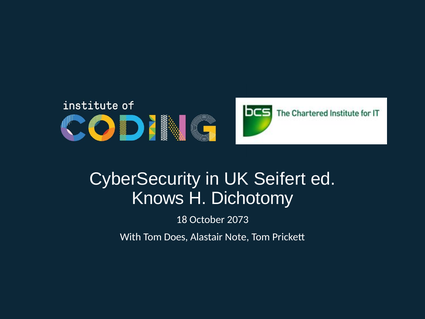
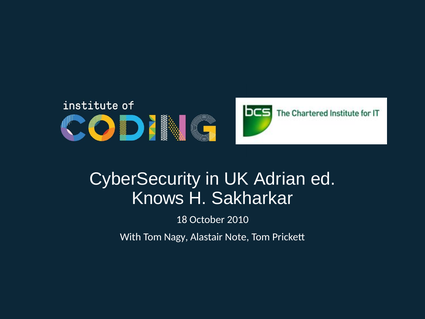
Seifert: Seifert -> Adrian
Dichotomy: Dichotomy -> Sakharkar
2073: 2073 -> 2010
Does: Does -> Nagy
